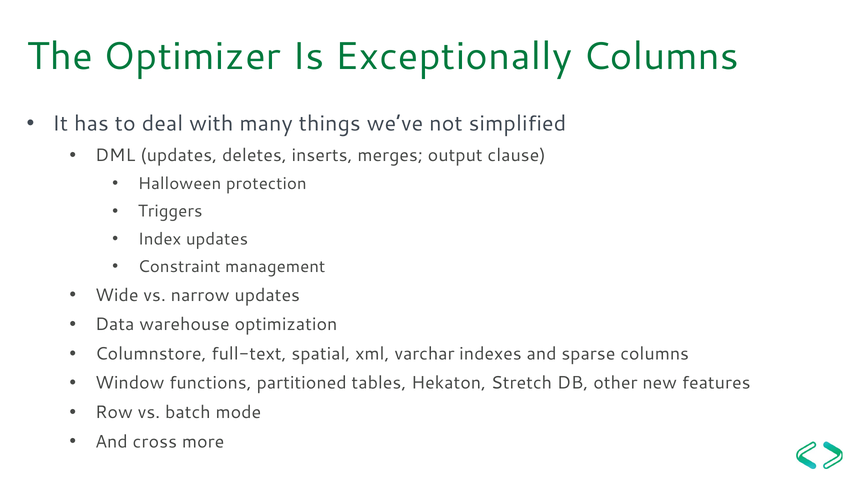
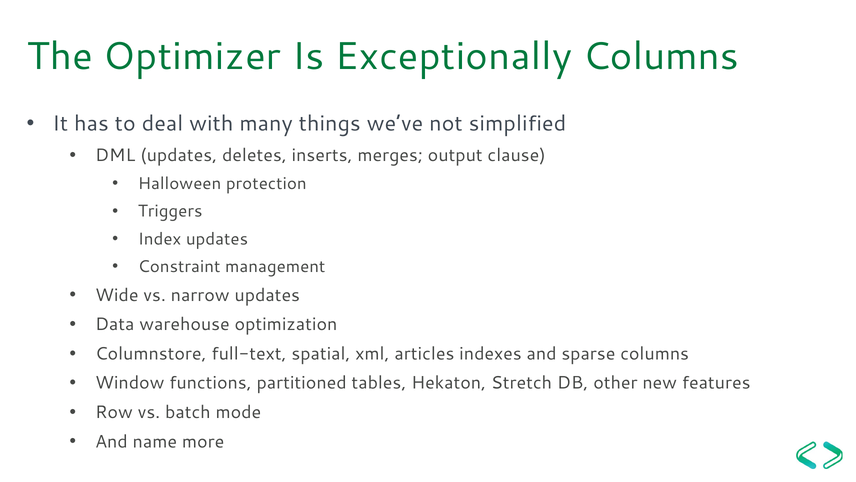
varchar: varchar -> articles
cross: cross -> name
